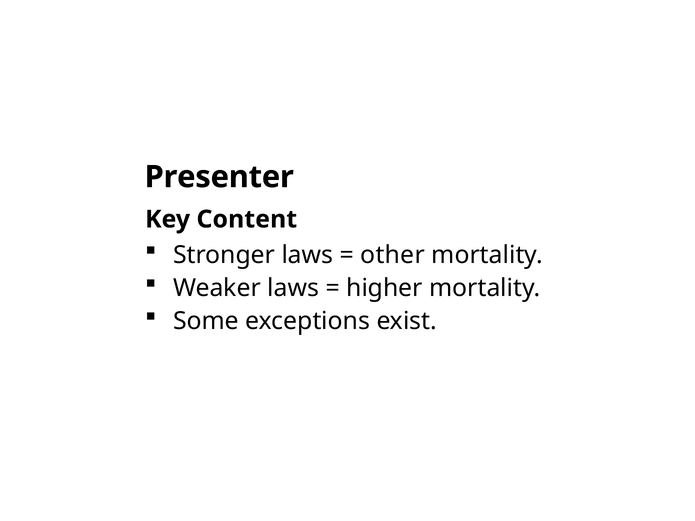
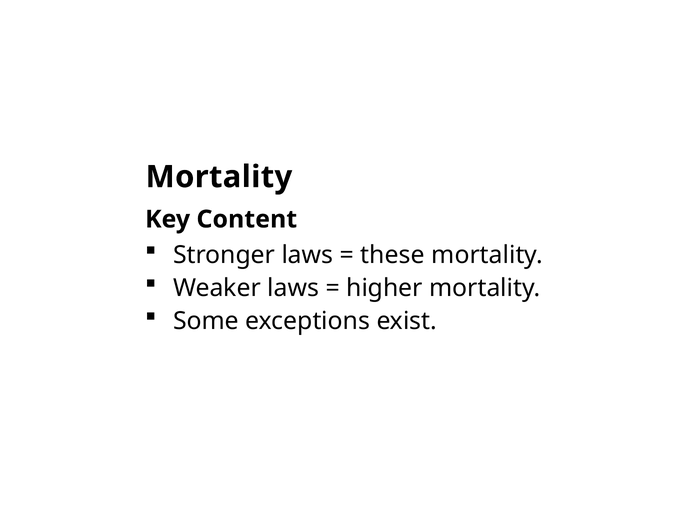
Presenter at (219, 177): Presenter -> Mortality
other: other -> these
